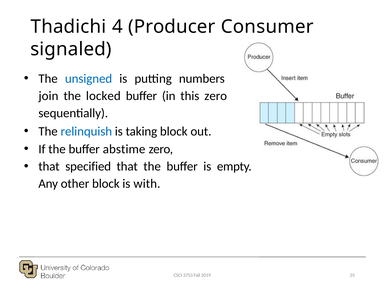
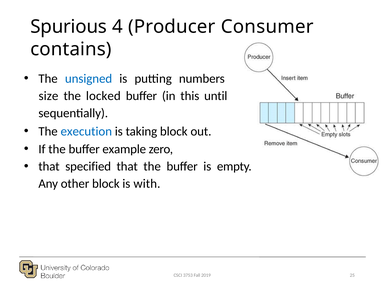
Thadichi: Thadichi -> Spurious
signaled: signaled -> contains
join: join -> size
this zero: zero -> until
relinquish: relinquish -> execution
abstime: abstime -> example
